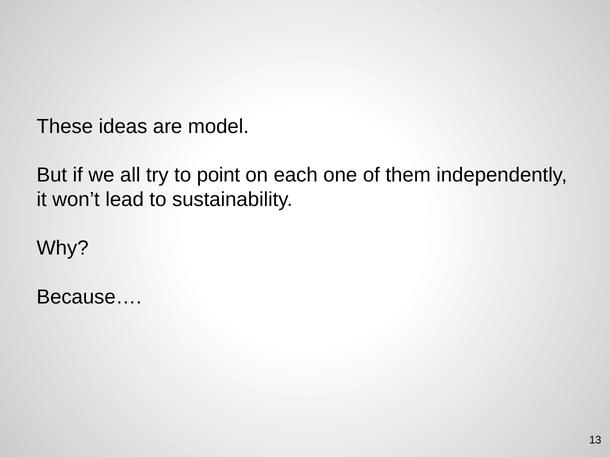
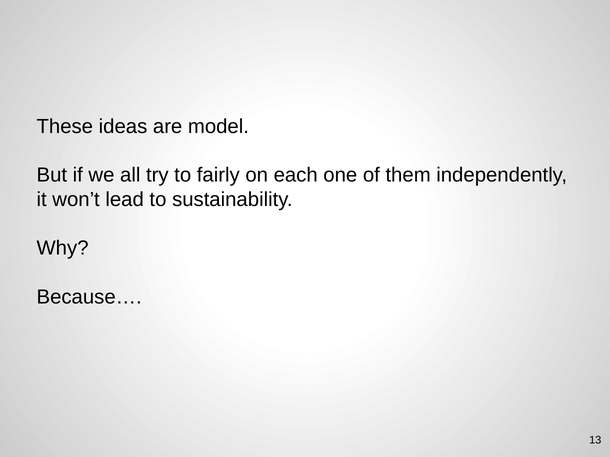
point: point -> fairly
